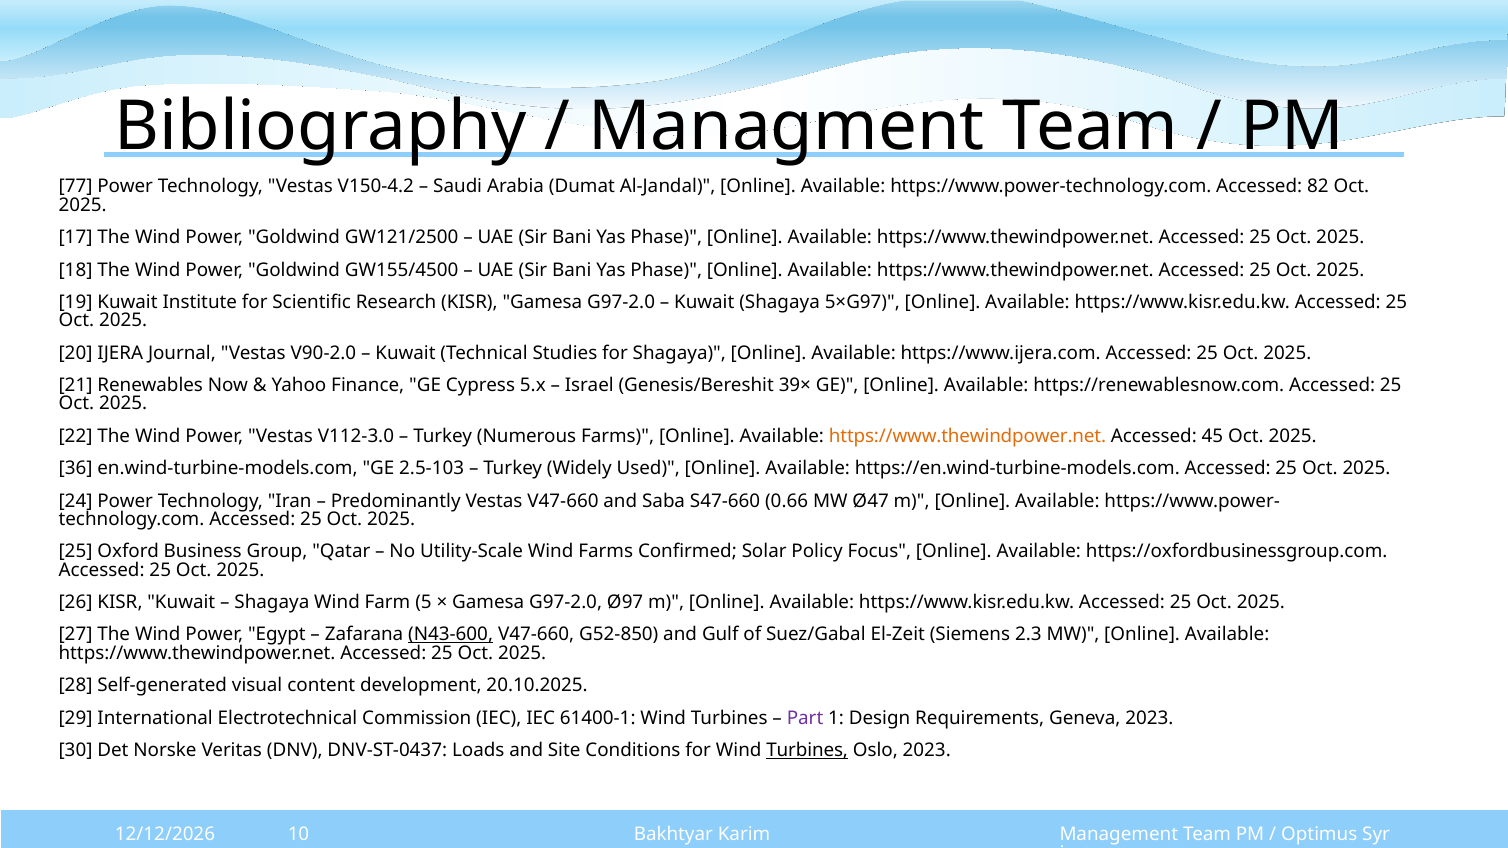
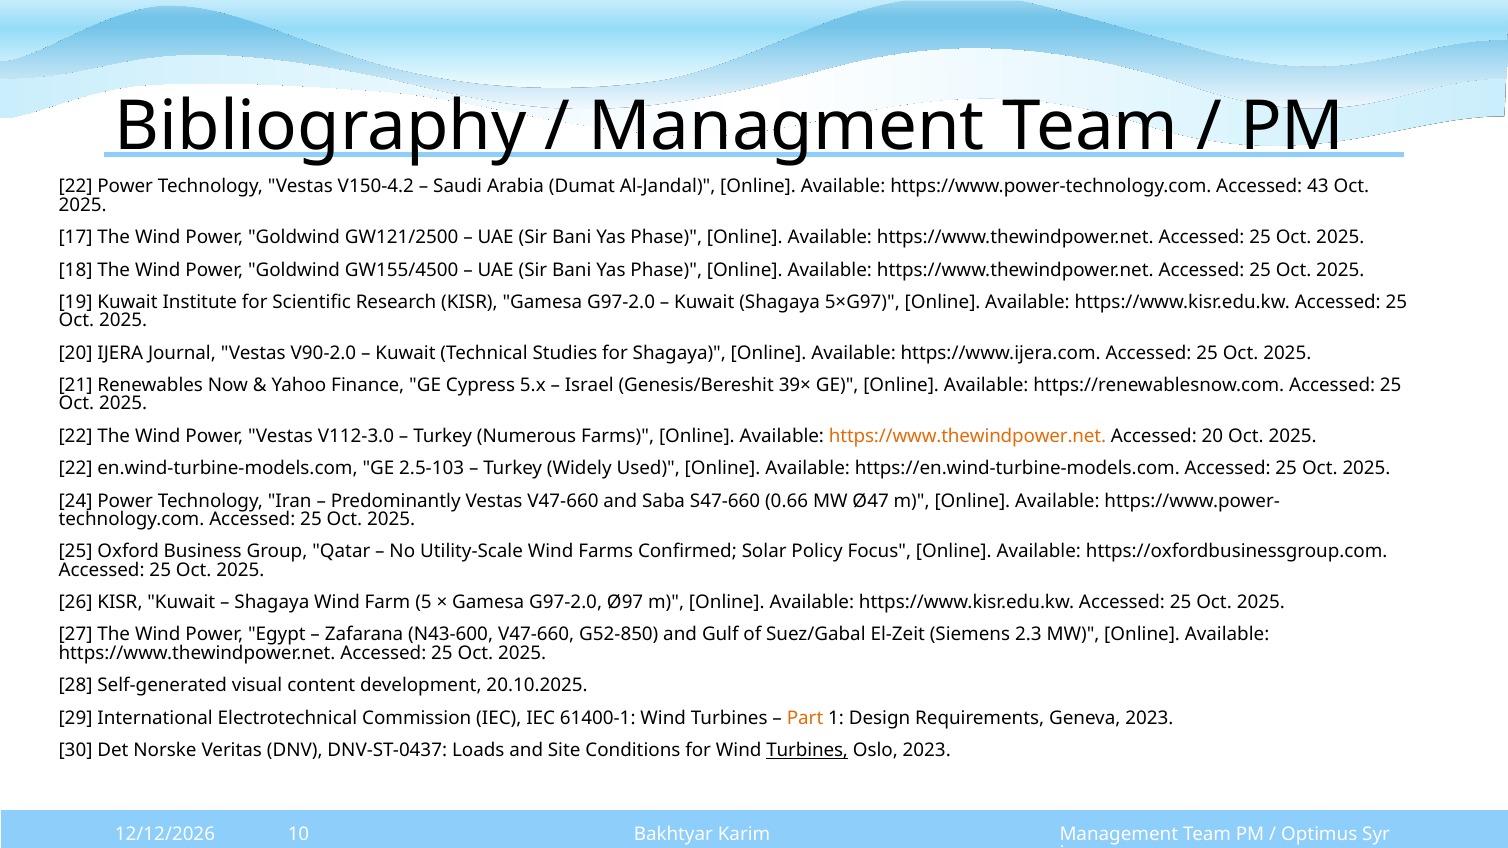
77 at (76, 187): 77 -> 22
82: 82 -> 43
Accessed 45: 45 -> 20
36 at (76, 469): 36 -> 22
N43-600 underline: present -> none
Part colour: purple -> orange
